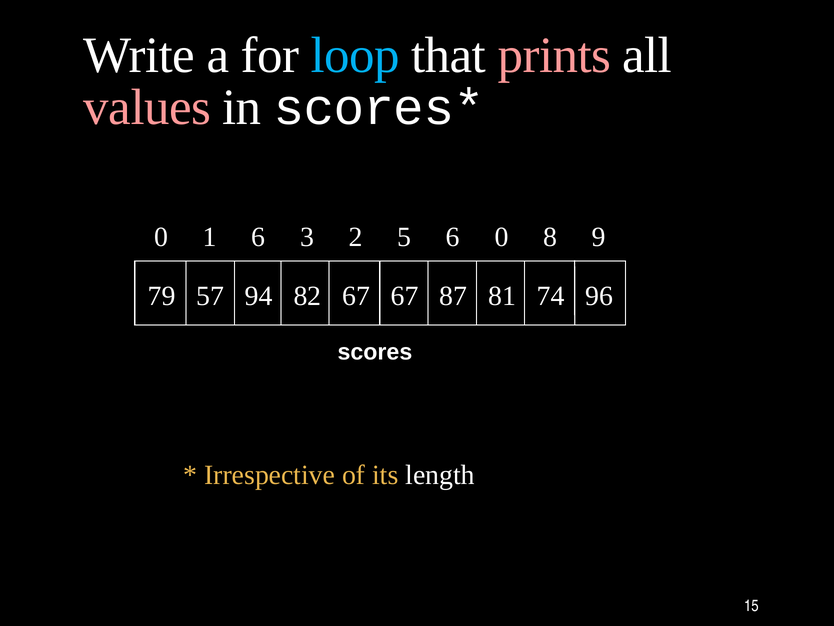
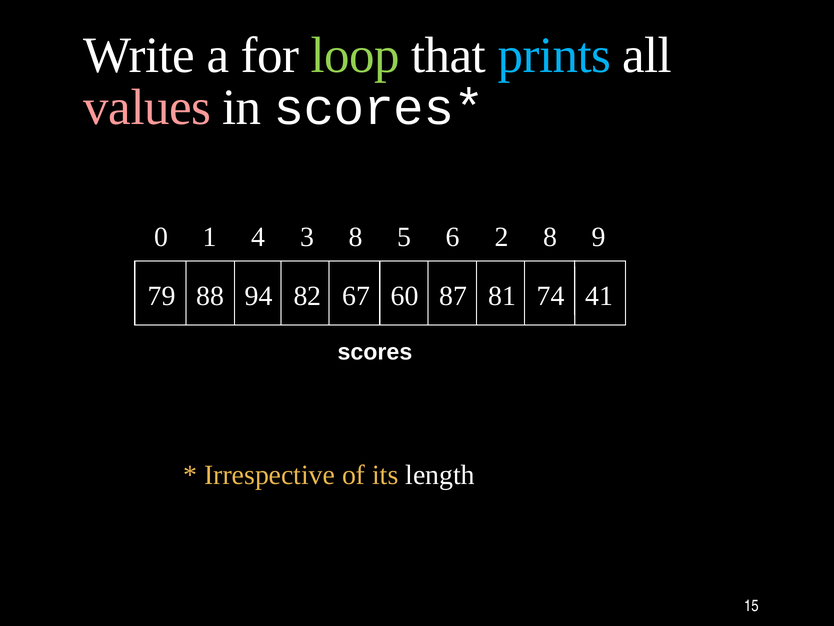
loop colour: light blue -> light green
prints colour: pink -> light blue
1 6: 6 -> 4
3 2: 2 -> 8
6 0: 0 -> 2
57: 57 -> 88
67 67: 67 -> 60
96: 96 -> 41
